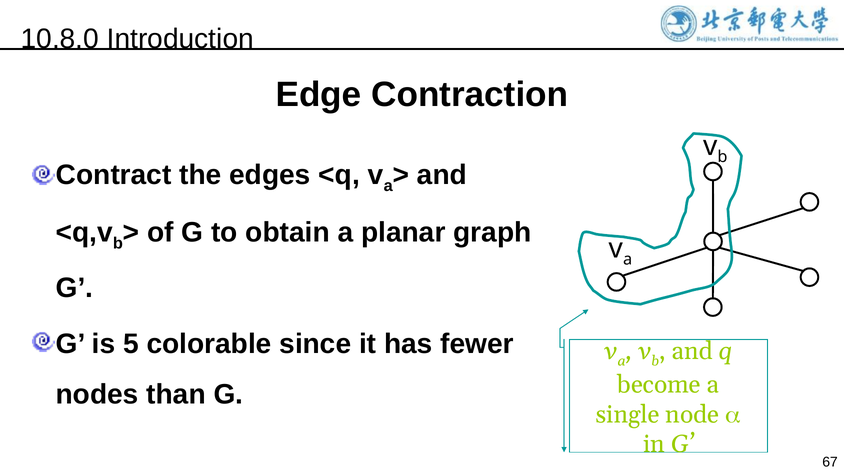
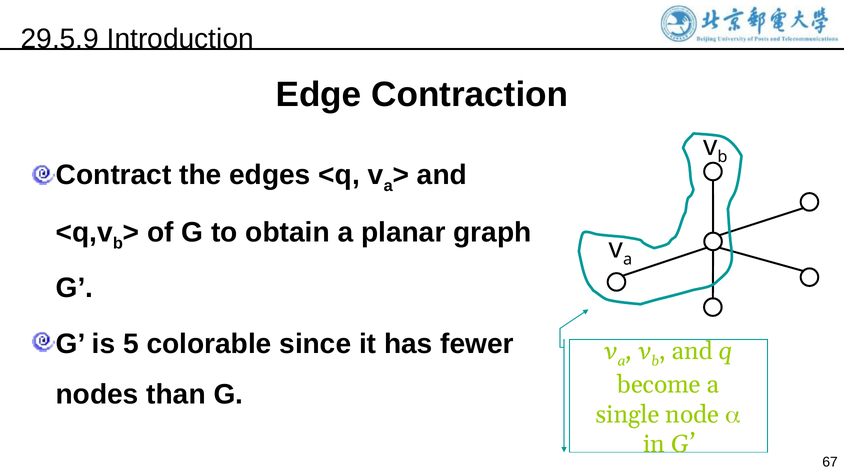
10.8.0: 10.8.0 -> 29.5.9
